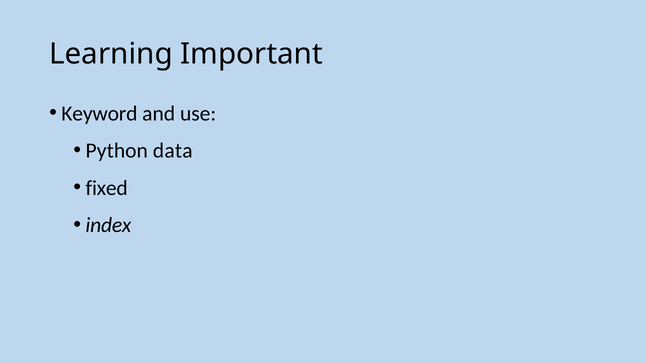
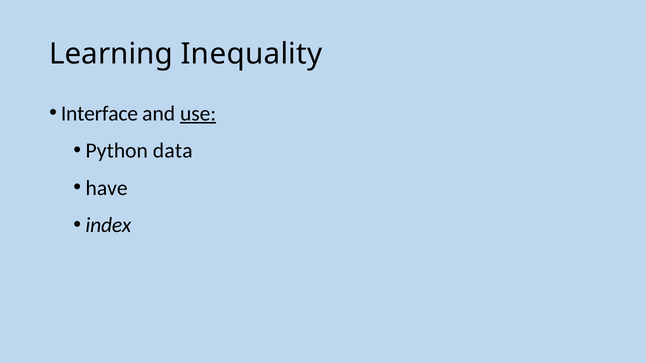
Important: Important -> Inequality
Keyword: Keyword -> Interface
use underline: none -> present
fixed: fixed -> have
